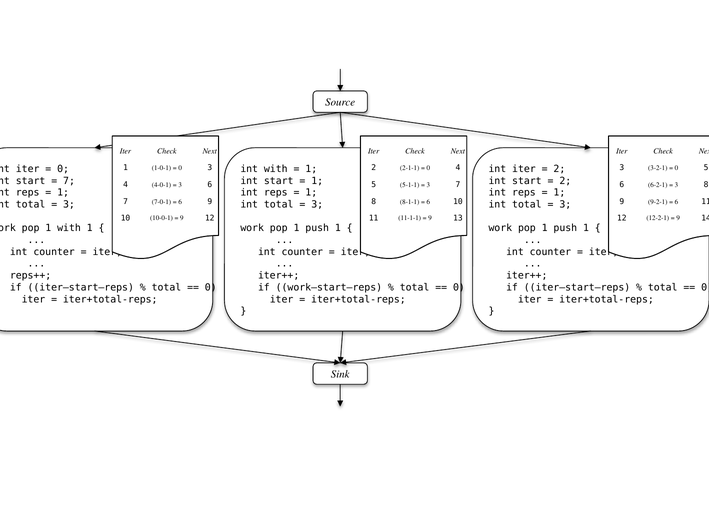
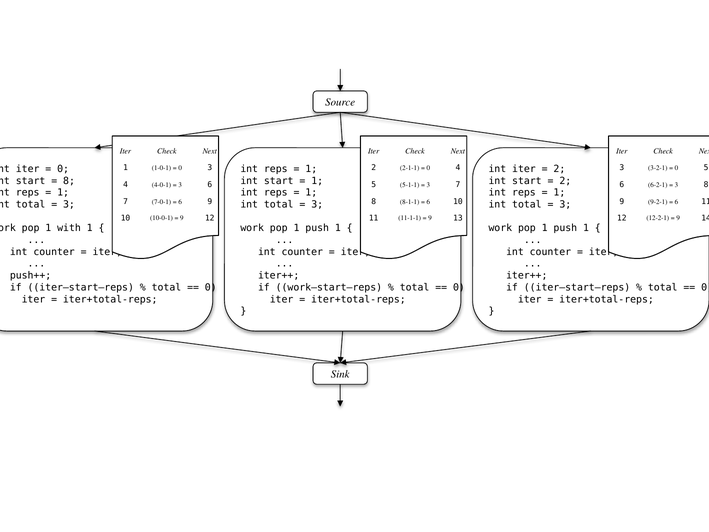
with at (276, 169): with -> reps
7 at (69, 181): 7 -> 8
reps++: reps++ -> push++
